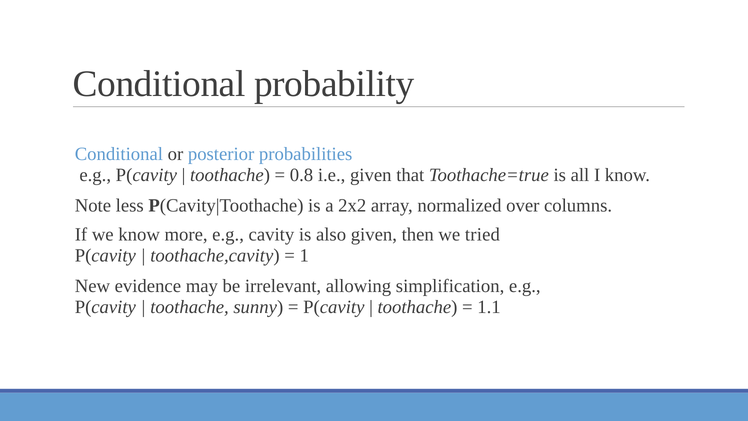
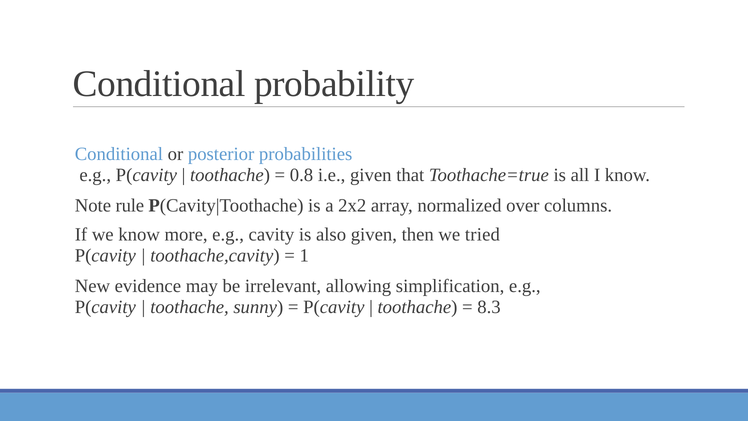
less: less -> rule
1.1: 1.1 -> 8.3
